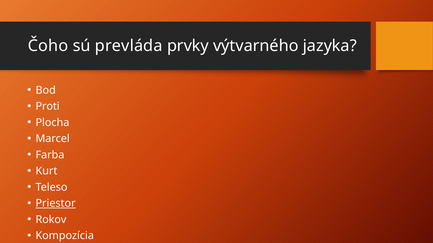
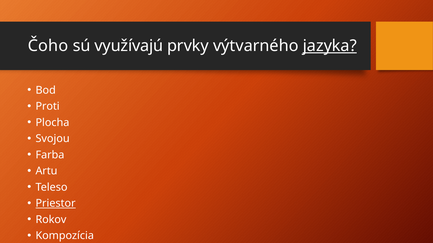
prevláda: prevláda -> využívajú
jazyka underline: none -> present
Marcel: Marcel -> Svojou
Kurt: Kurt -> Artu
